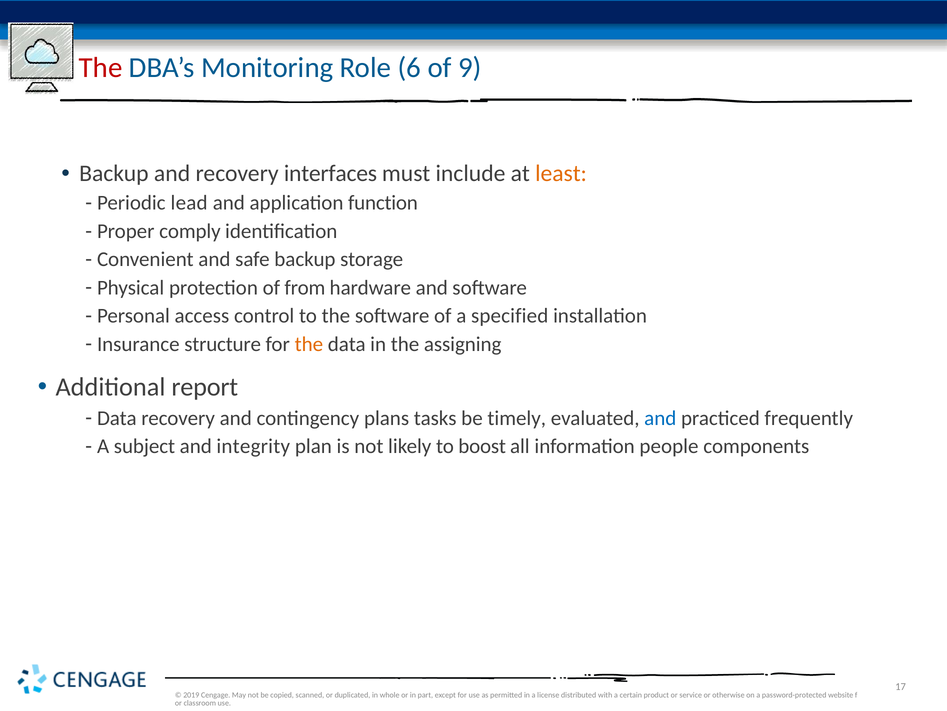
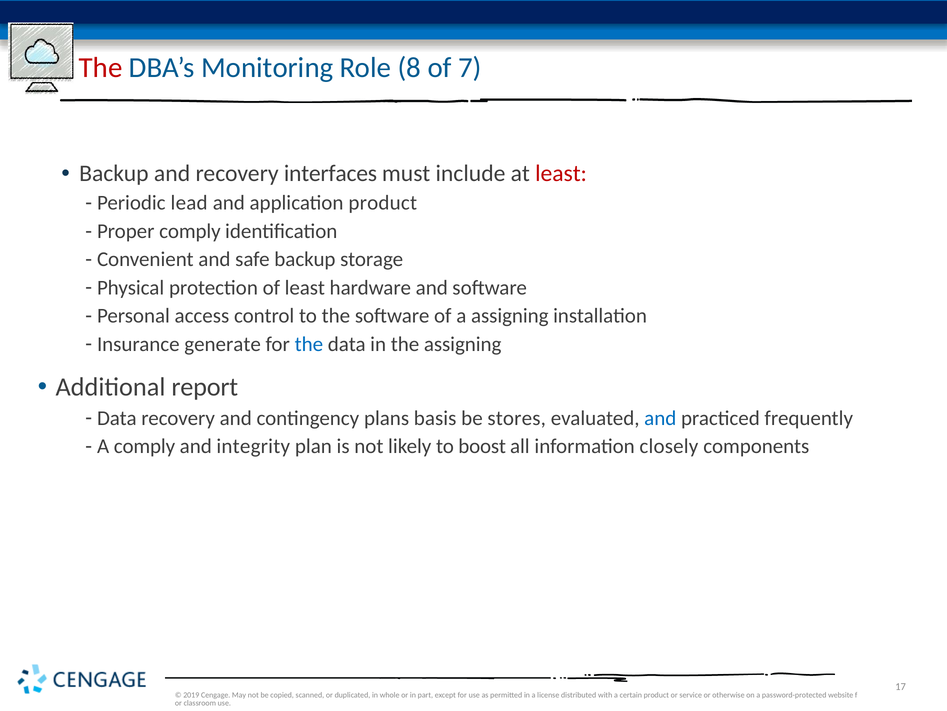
6: 6 -> 8
9: 9 -> 7
least at (561, 173) colour: orange -> red
application function: function -> product
of from: from -> least
a specified: specified -> assigning
structure: structure -> generate
the at (309, 344) colour: orange -> blue
tasks: tasks -> basis
timely: timely -> stores
A subject: subject -> comply
people: people -> closely
